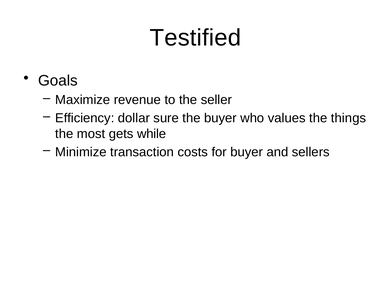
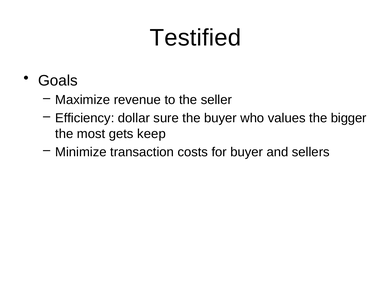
things: things -> bigger
while: while -> keep
